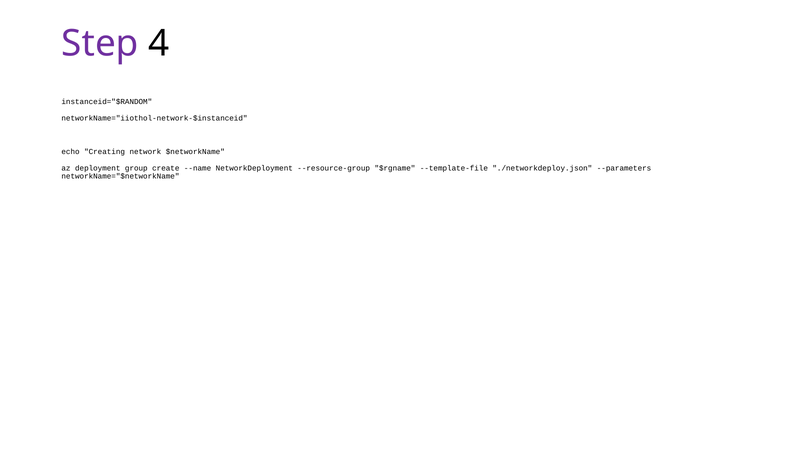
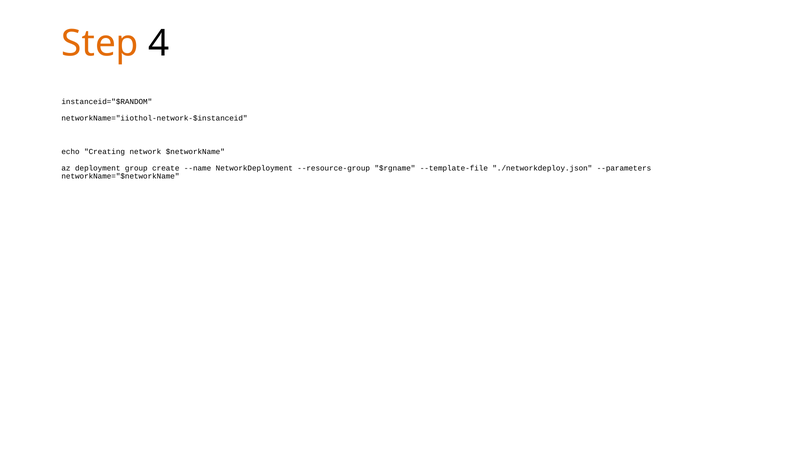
Step colour: purple -> orange
